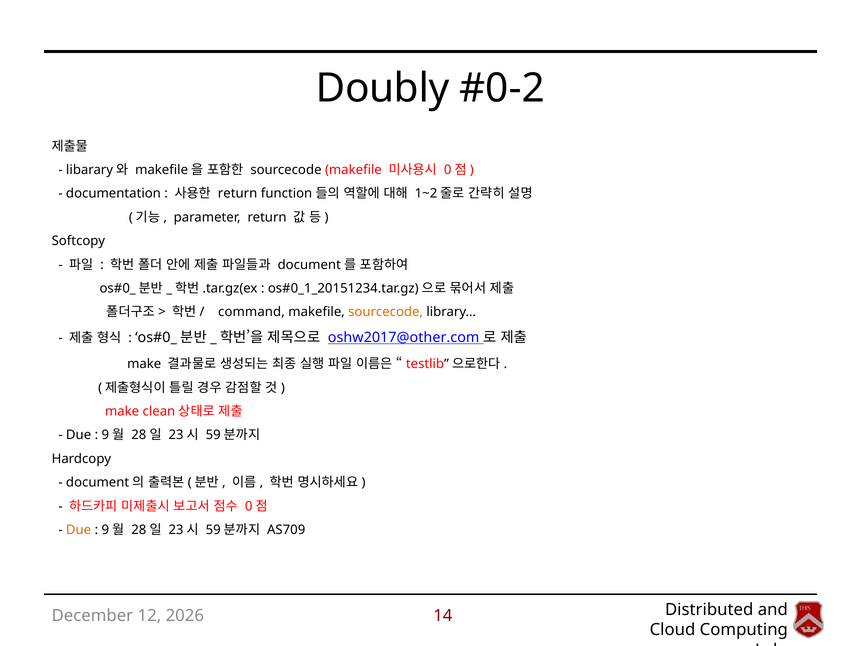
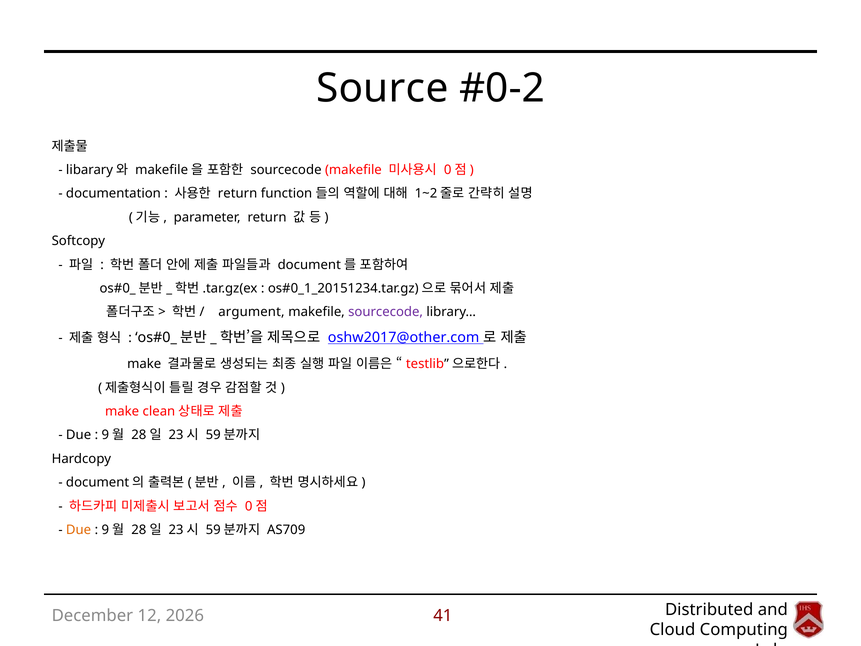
Doubly: Doubly -> Source
command: command -> argument
sourcecode at (386, 312) colour: orange -> purple
14: 14 -> 41
